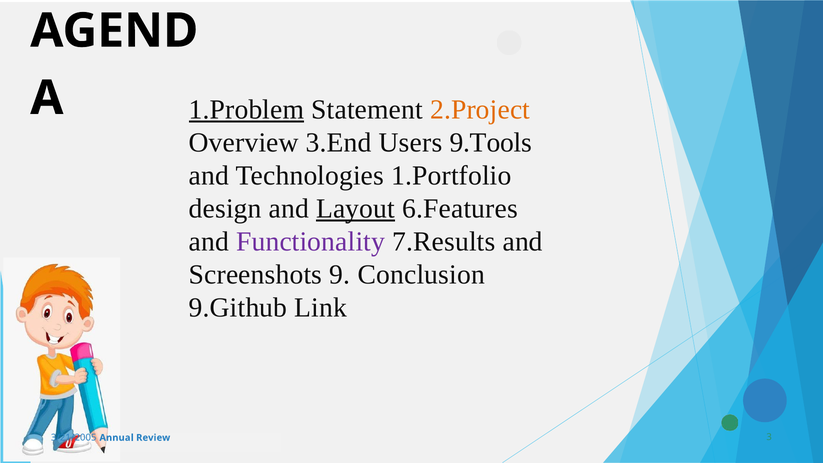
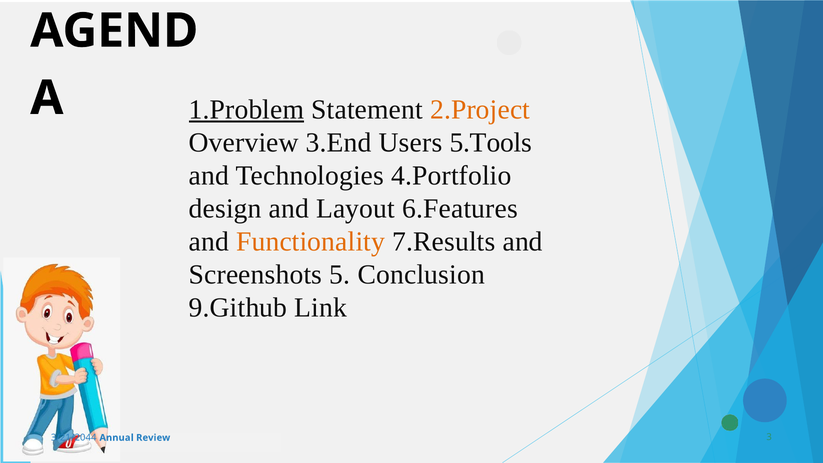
9.Tools: 9.Tools -> 5.Tools
1.Portfolio: 1.Portfolio -> 4.Portfolio
Layout underline: present -> none
Functionality colour: purple -> orange
9: 9 -> 5
3/21/2005: 3/21/2005 -> 3/21/2044
